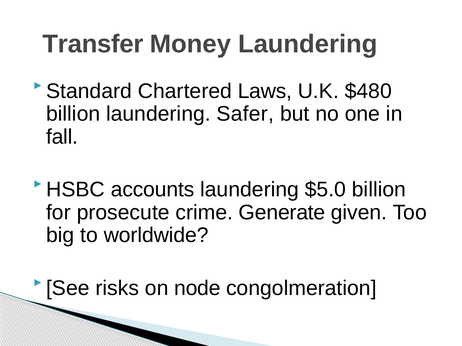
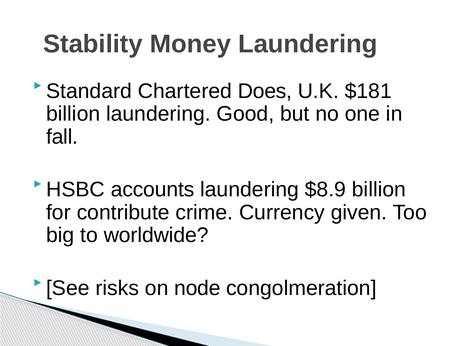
Transfer: Transfer -> Stability
Laws: Laws -> Does
$480: $480 -> $181
Safer: Safer -> Good
$5.0: $5.0 -> $8.9
prosecute: prosecute -> contribute
Generate: Generate -> Currency
